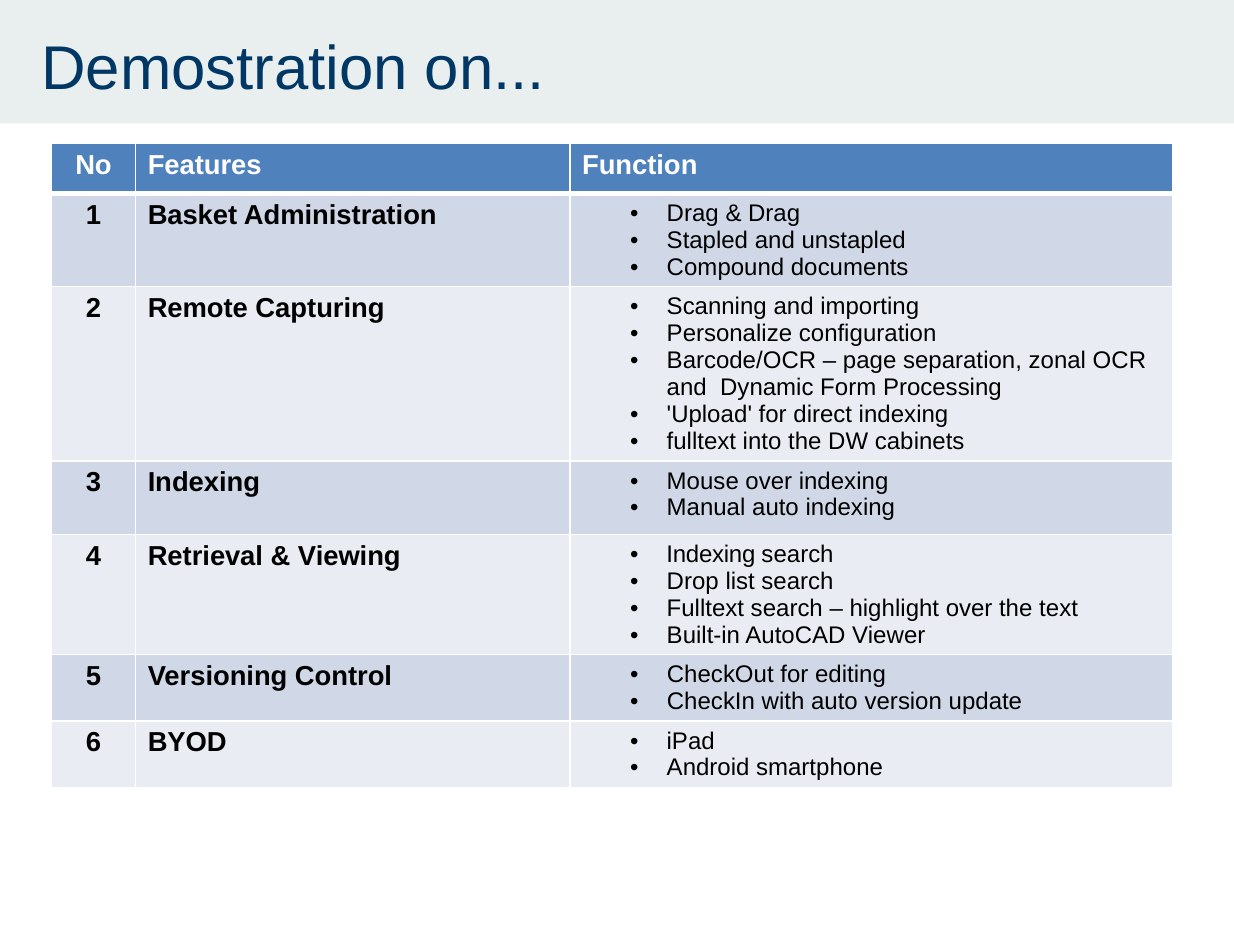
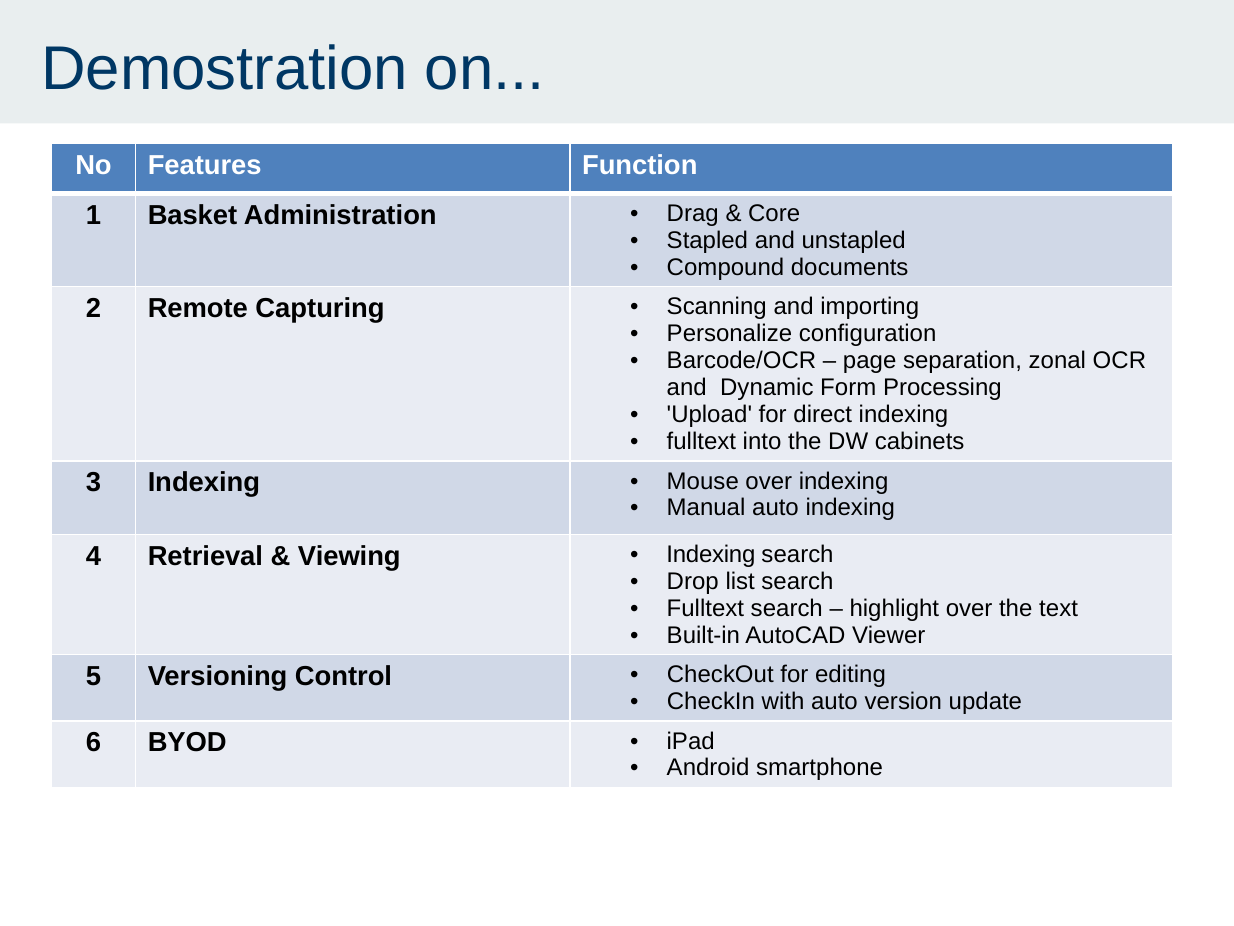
Drag at (774, 213): Drag -> Core
